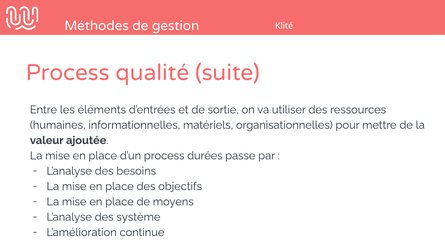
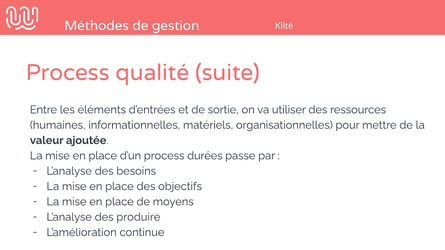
système: système -> produire
